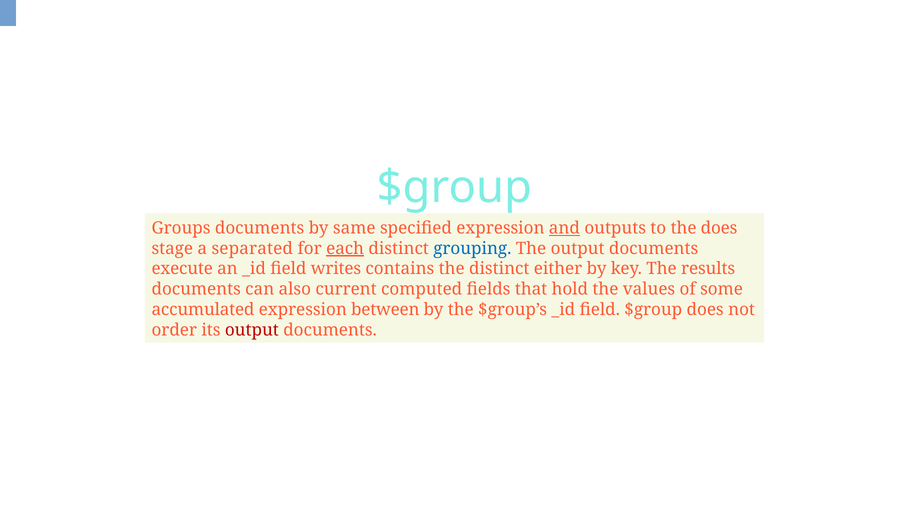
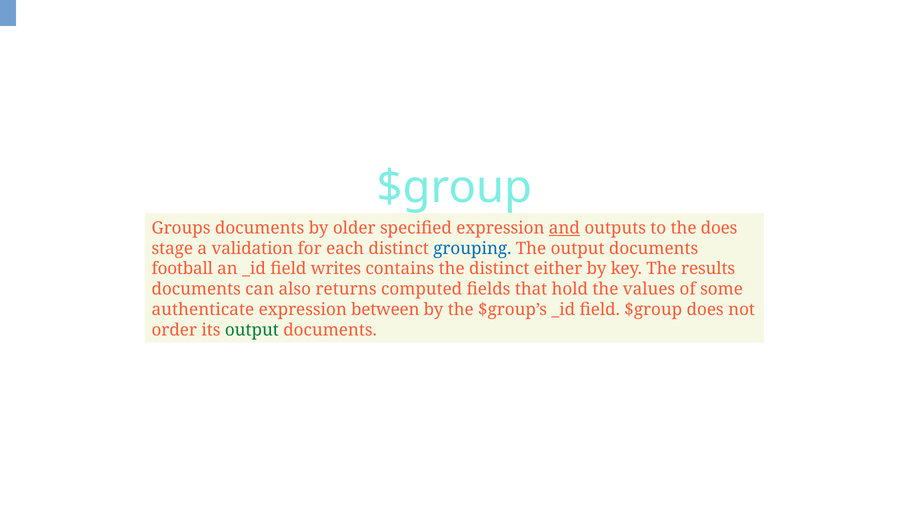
same: same -> older
separated: separated -> validation
each underline: present -> none
execute: execute -> football
current: current -> returns
accumulated: accumulated -> authenticate
output at (252, 330) colour: red -> green
